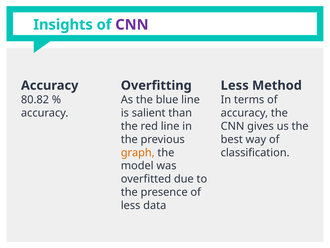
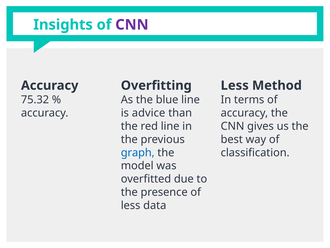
80.82: 80.82 -> 75.32
salient: salient -> advice
graph colour: orange -> blue
